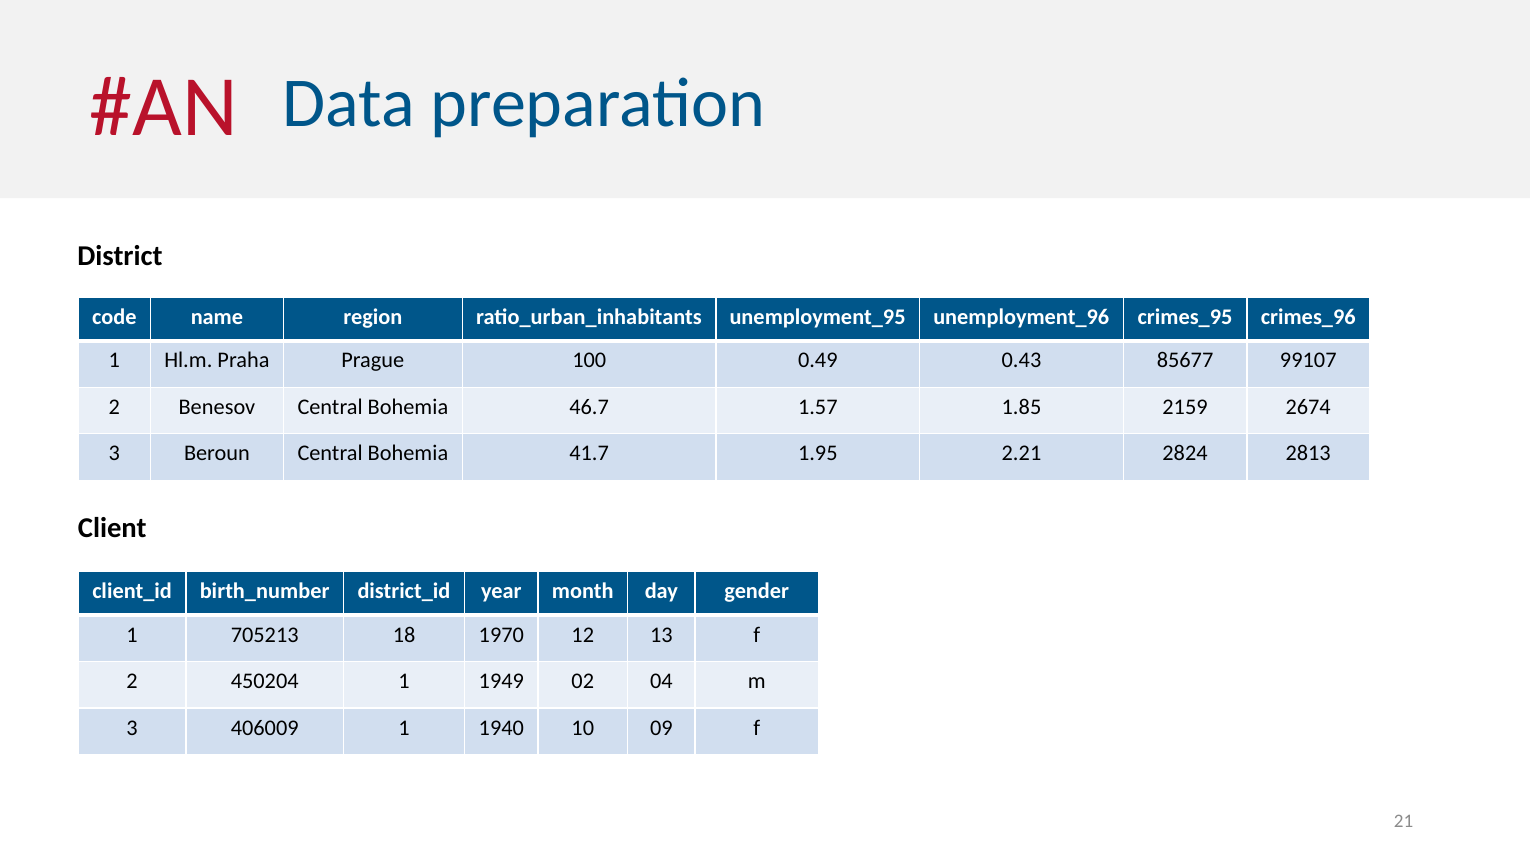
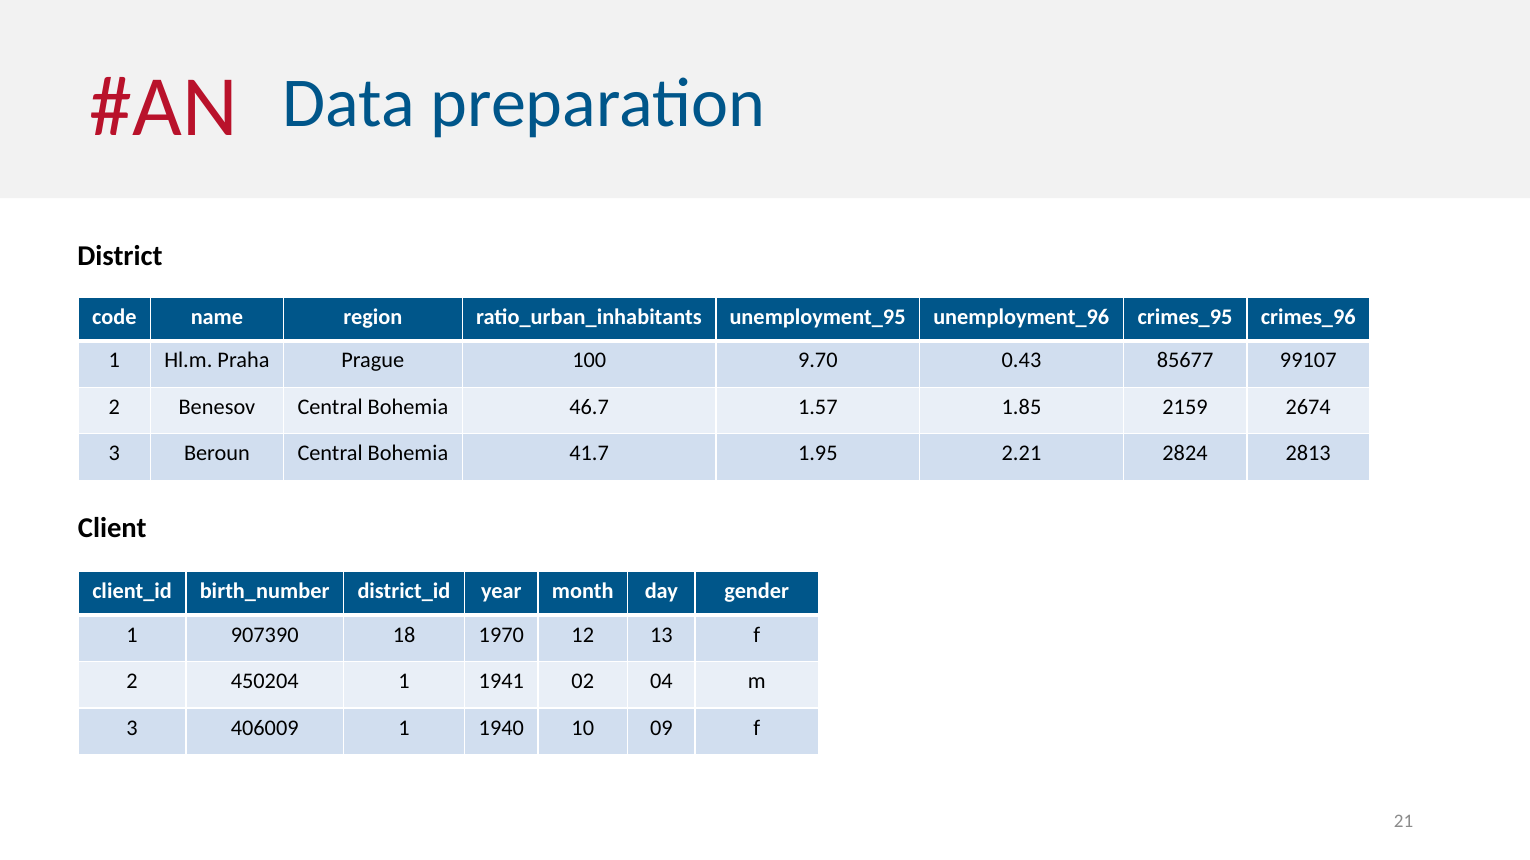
0.49: 0.49 -> 9.70
705213: 705213 -> 907390
1949: 1949 -> 1941
